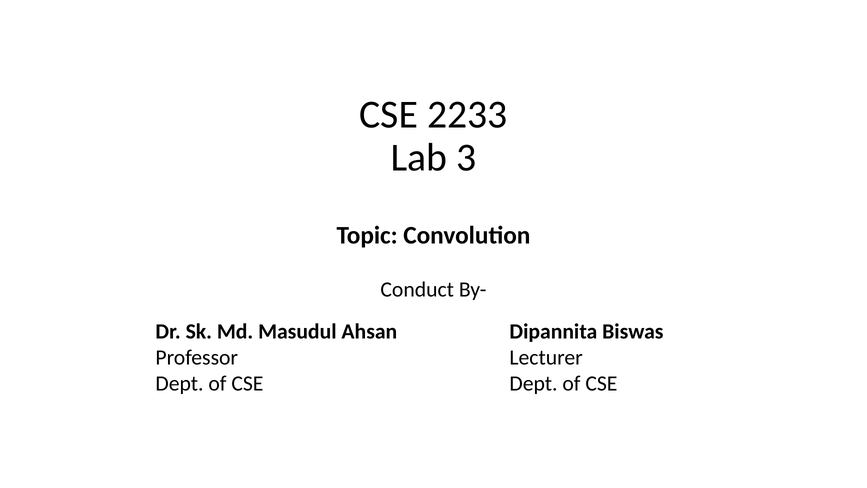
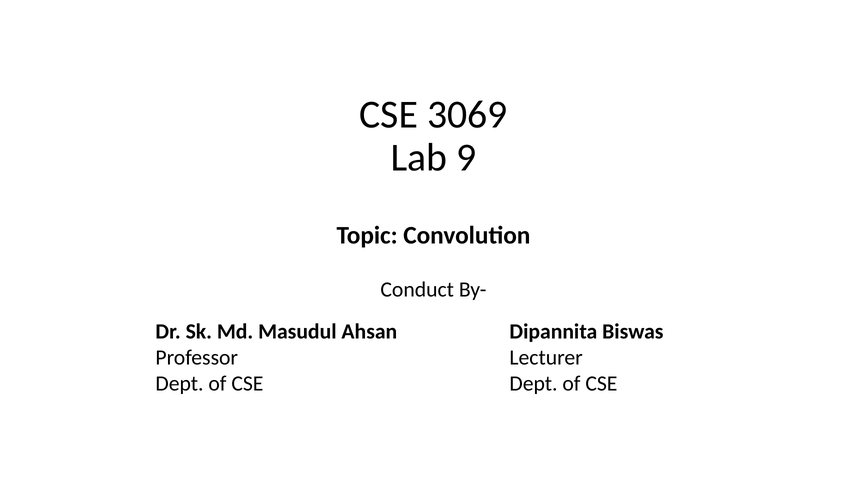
2233: 2233 -> 3069
3: 3 -> 9
